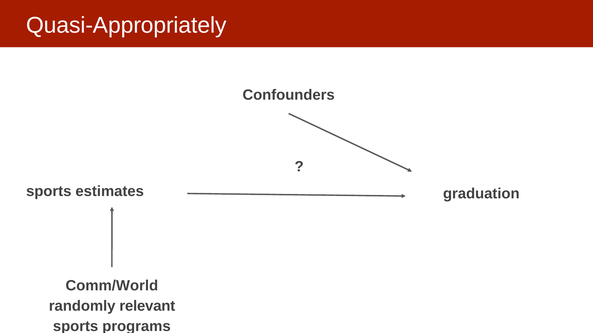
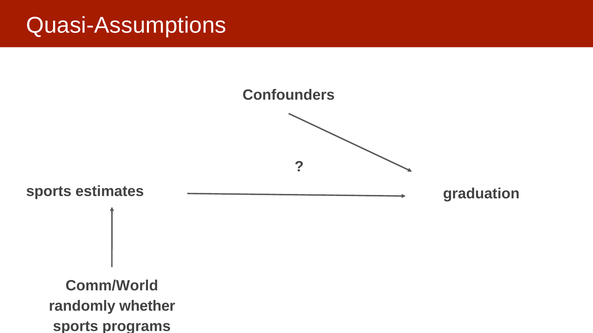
Quasi-Appropriately: Quasi-Appropriately -> Quasi-Assumptions
relevant: relevant -> whether
